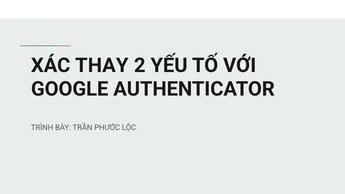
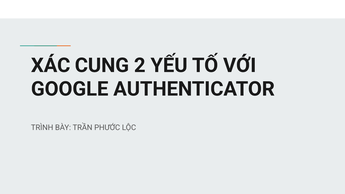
THAY: THAY -> CUNG
